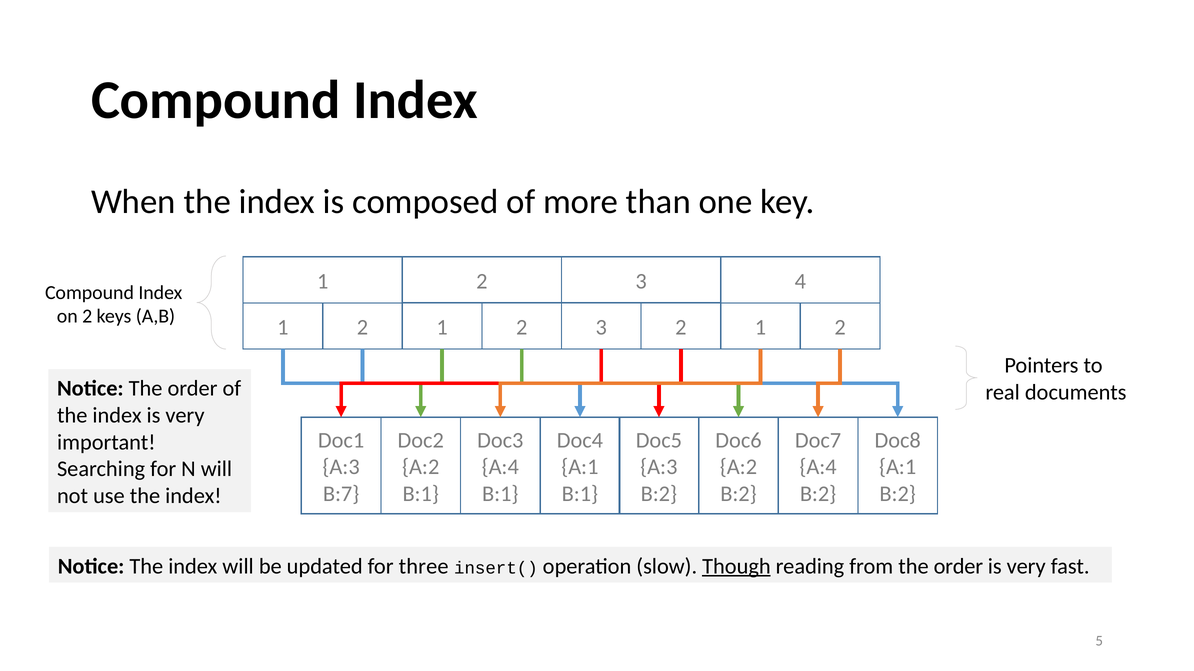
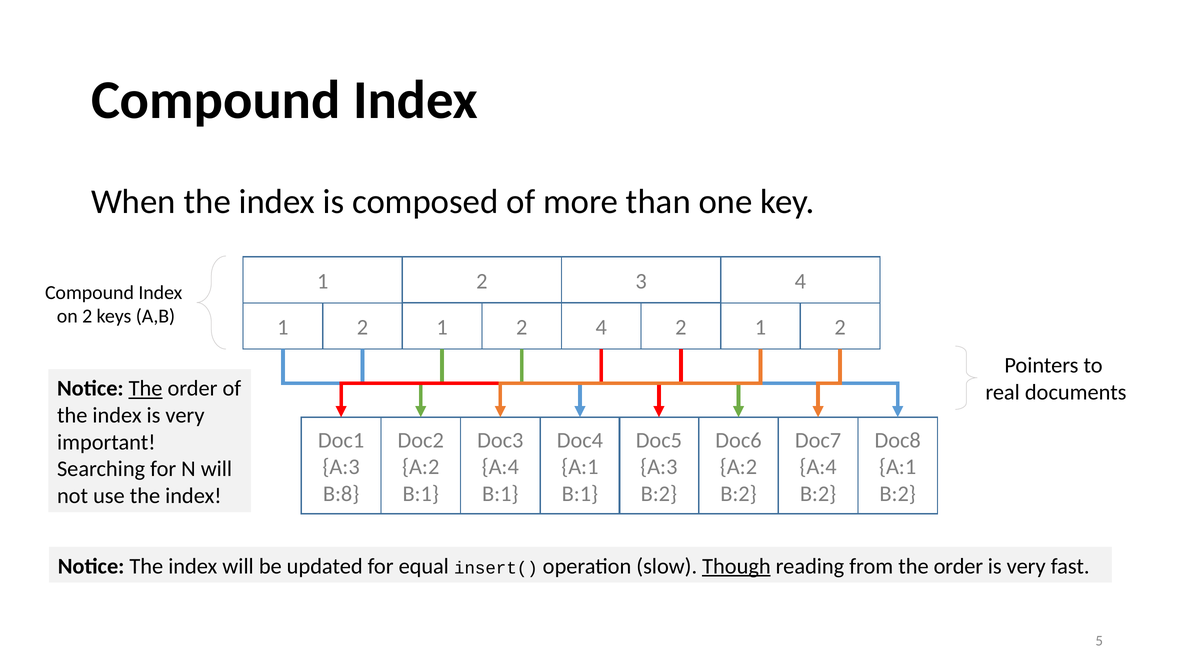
2 1 2 3: 3 -> 4
The at (146, 389) underline: none -> present
B:7: B:7 -> B:8
three: three -> equal
